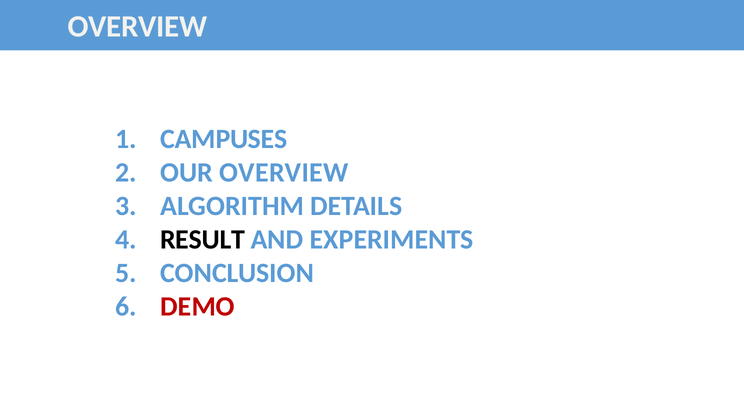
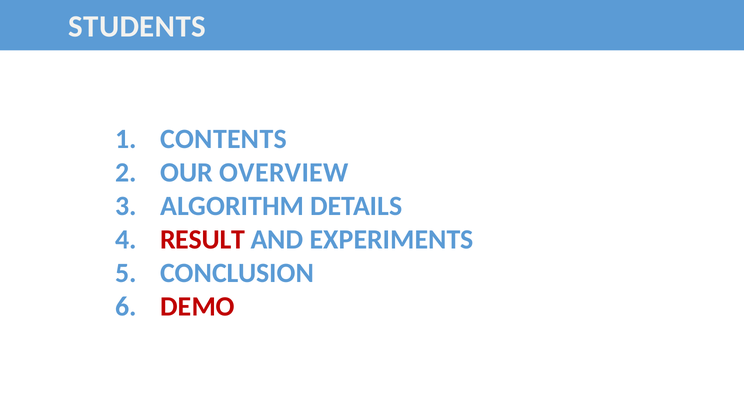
OVERVIEW at (137, 26): OVERVIEW -> STUDENTS
CAMPUSES: CAMPUSES -> CONTENTS
RESULT colour: black -> red
